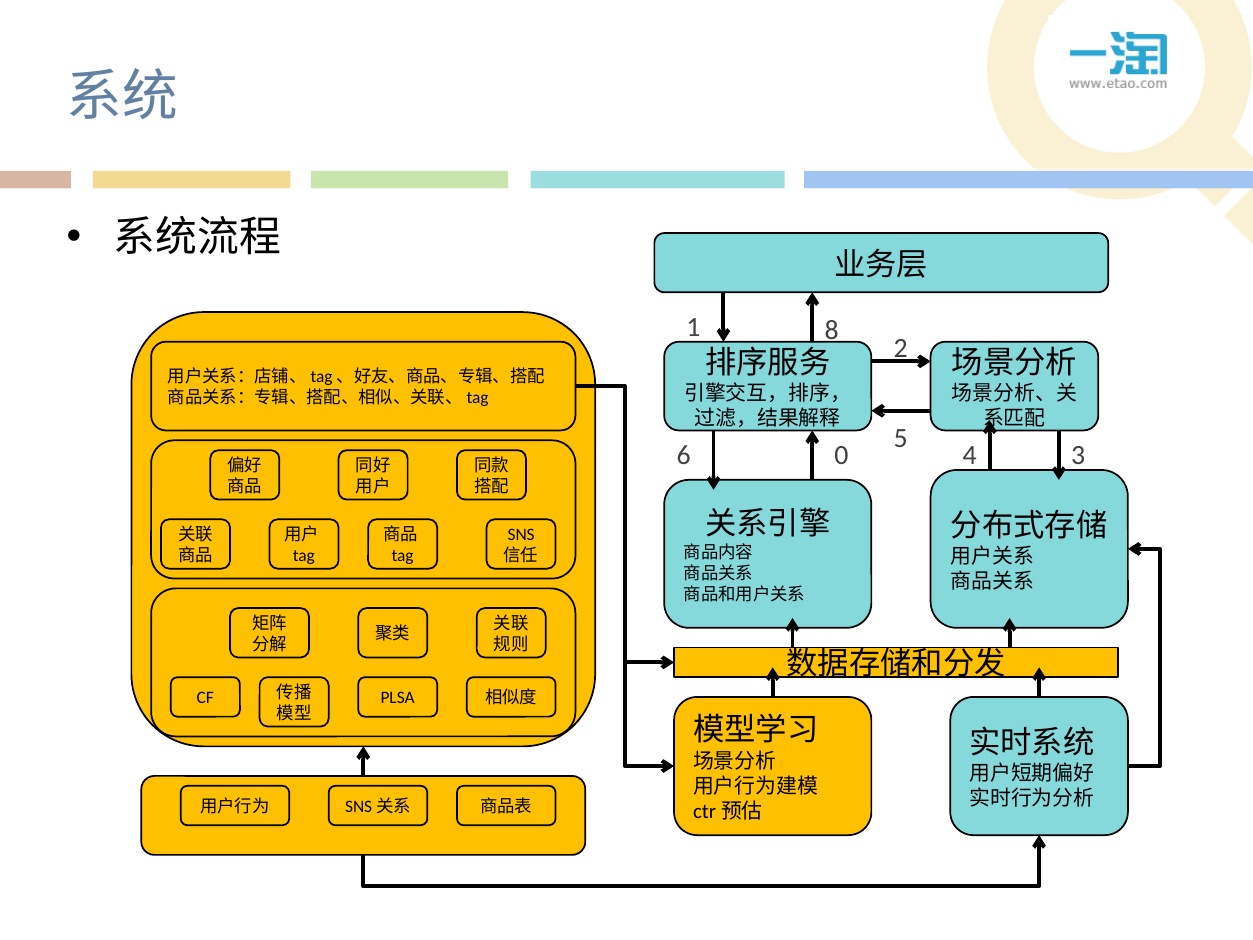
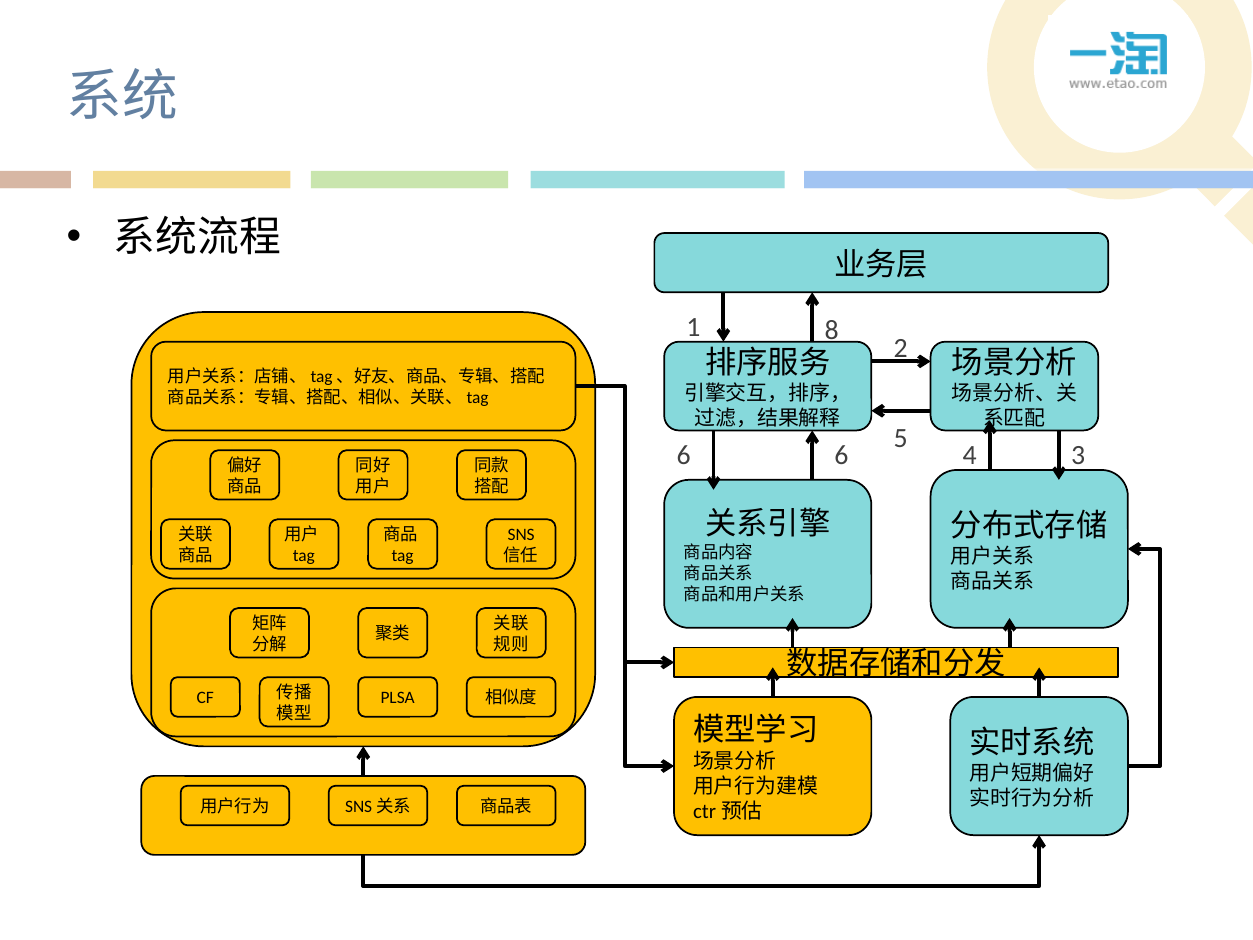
6 0: 0 -> 6
